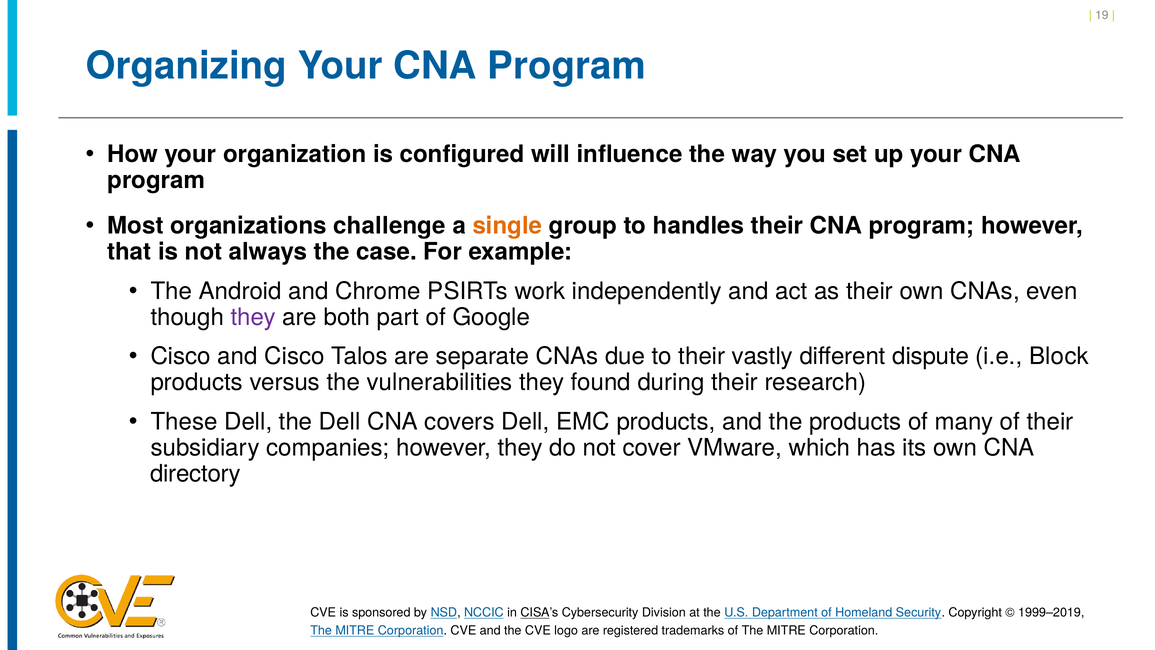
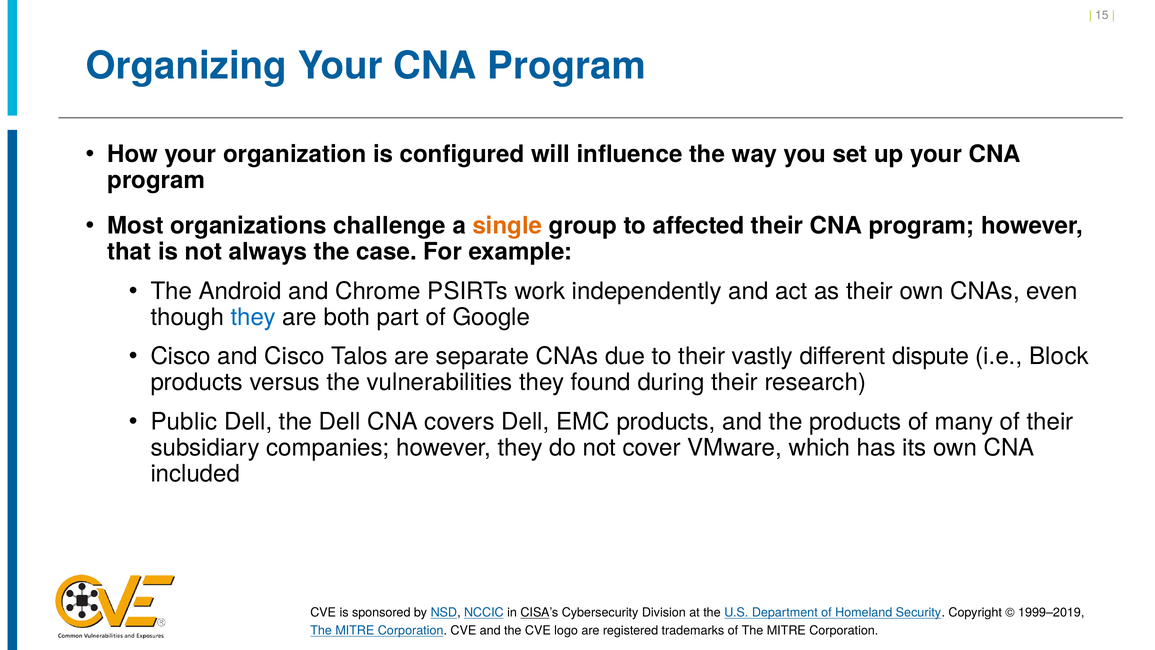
19: 19 -> 15
handles: handles -> affected
they at (253, 317) colour: purple -> blue
These: These -> Public
directory: directory -> included
